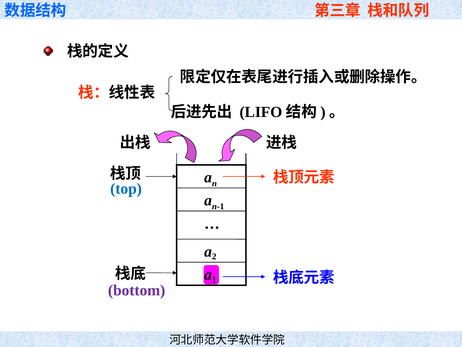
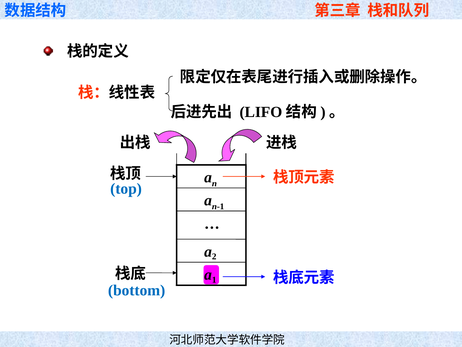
bottom colour: purple -> blue
